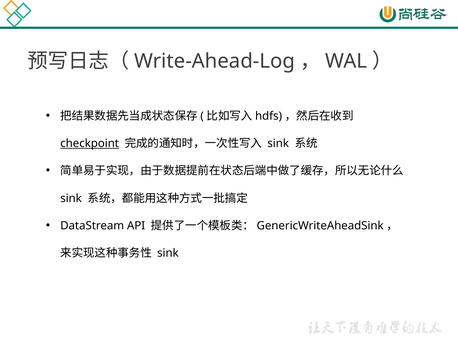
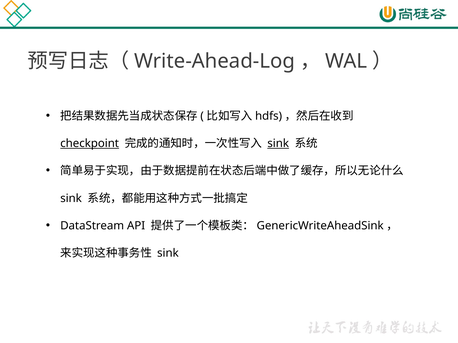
sink at (278, 144) underline: none -> present
